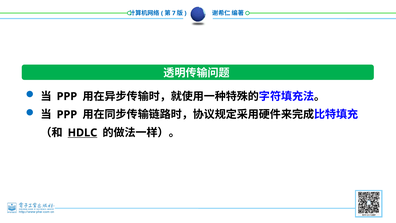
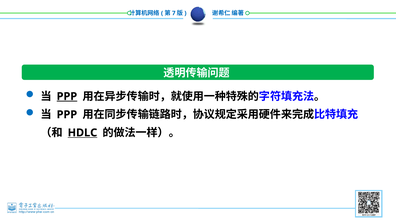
PPP at (67, 96) underline: none -> present
